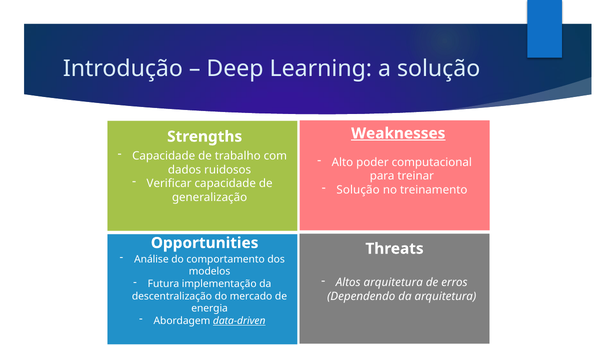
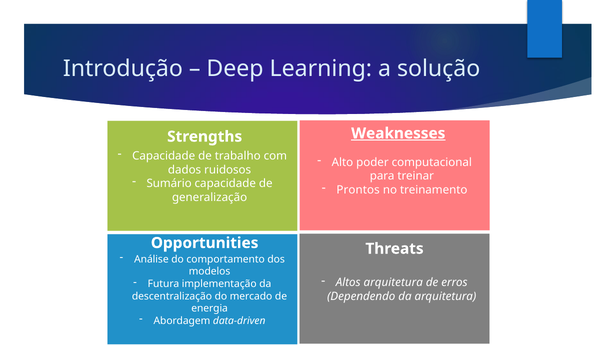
Verificar: Verificar -> Sumário
Solução at (358, 190): Solução -> Prontos
data-driven underline: present -> none
